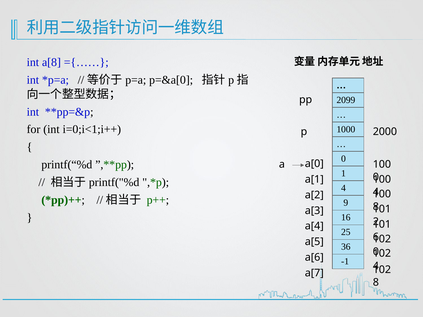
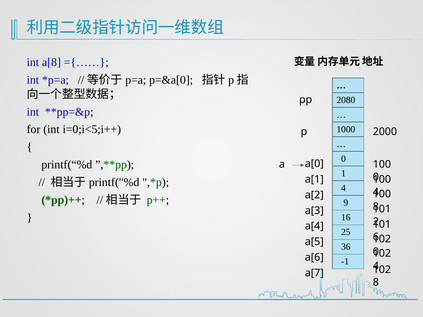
2099: 2099 -> 2080
i=0;i<1;i++: i=0;i<1;i++ -> i=0;i<5;i++
